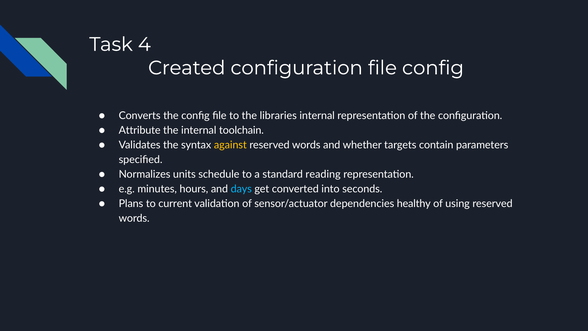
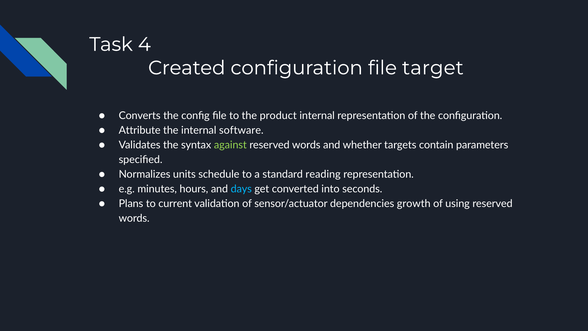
file config: config -> target
libraries: libraries -> product
toolchain: toolchain -> software
against colour: yellow -> light green
healthy: healthy -> growth
